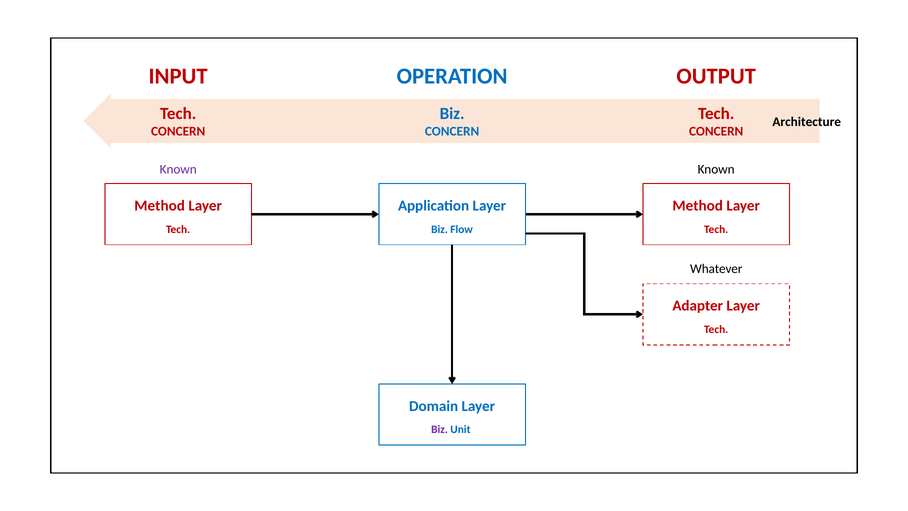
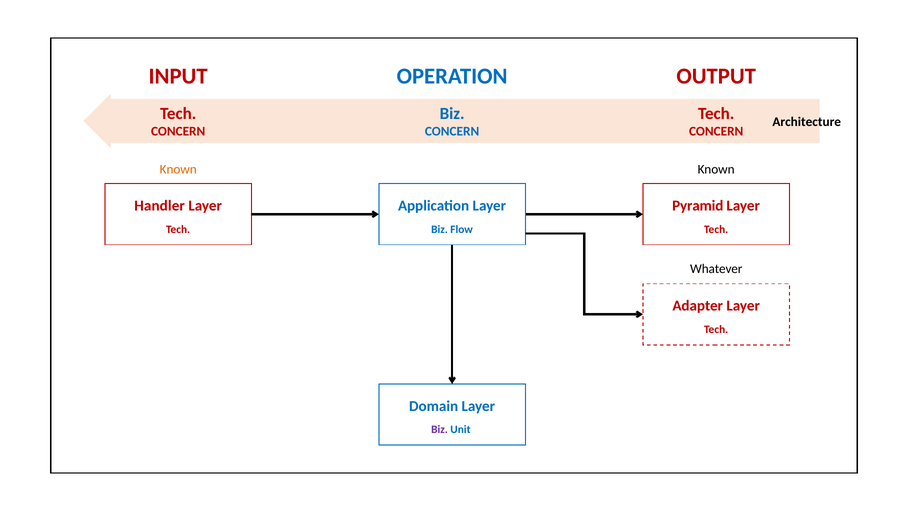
Known at (178, 169) colour: purple -> orange
Method at (160, 206): Method -> Handler
Method at (698, 206): Method -> Pyramid
